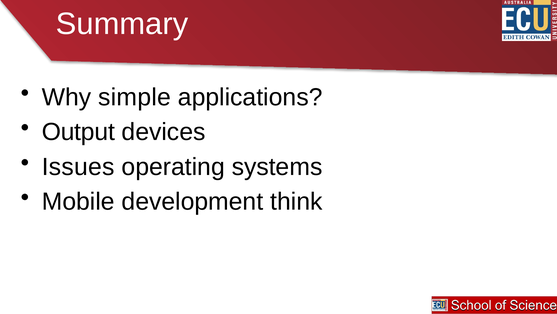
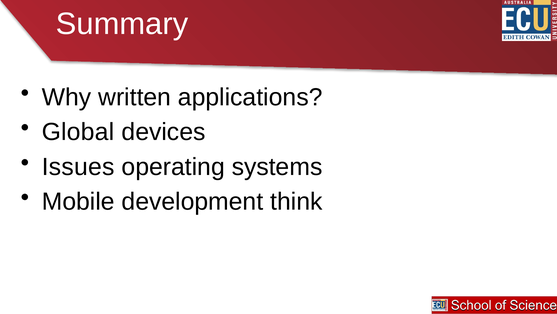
simple: simple -> written
Output: Output -> Global
